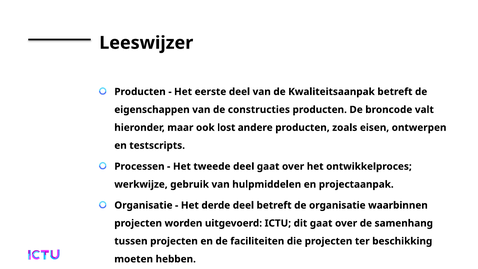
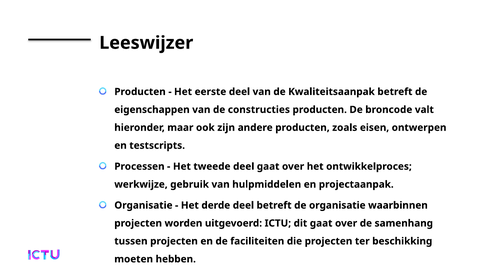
lost: lost -> zijn
